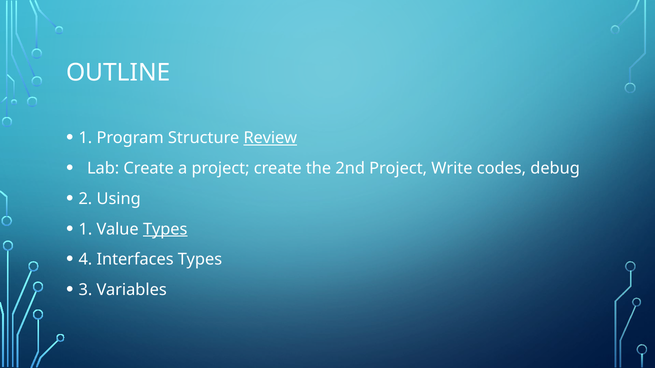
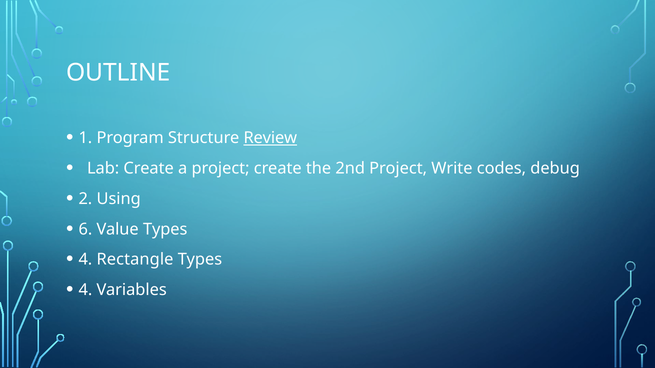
1 at (85, 229): 1 -> 6
Types at (165, 229) underline: present -> none
Interfaces: Interfaces -> Rectangle
3 at (85, 290): 3 -> 4
